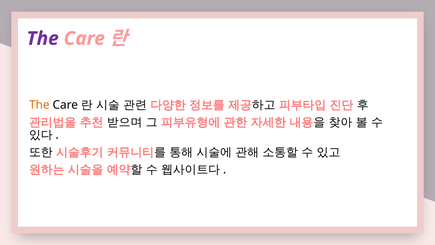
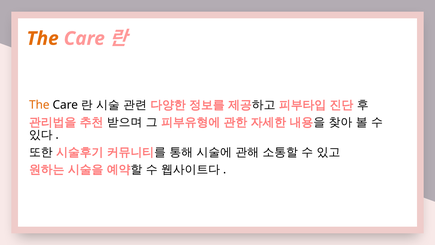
The at (43, 39) colour: purple -> orange
